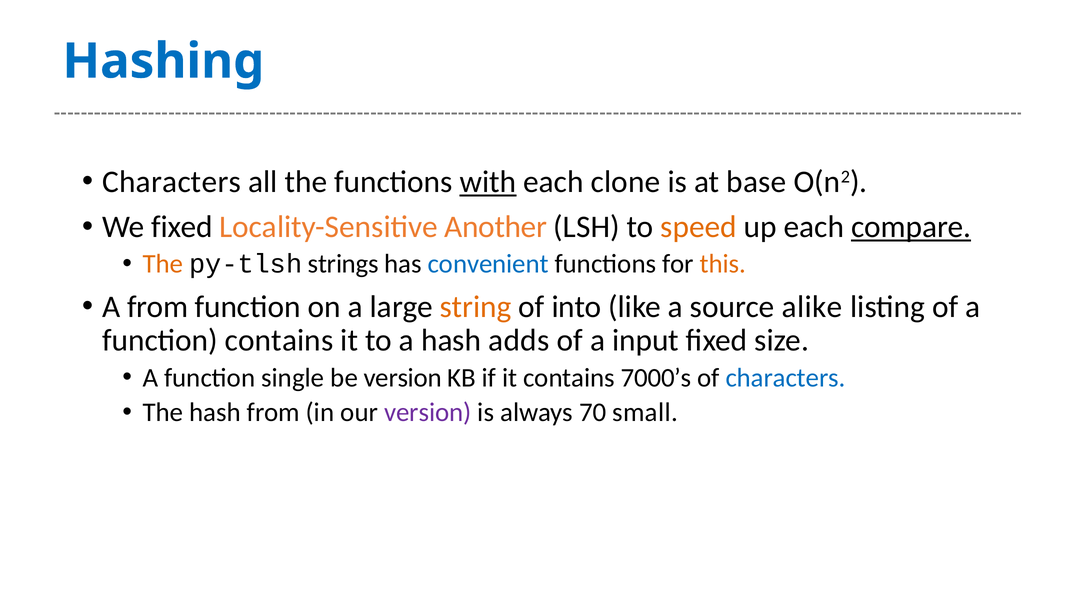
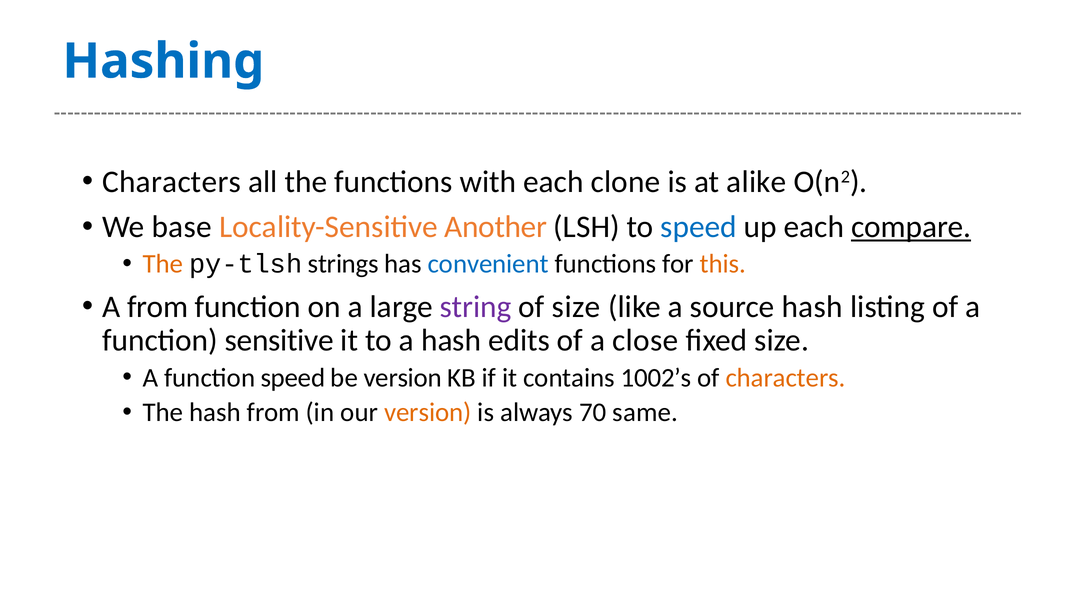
with underline: present -> none
base: base -> alike
We fixed: fixed -> base
speed at (699, 227) colour: orange -> blue
string colour: orange -> purple
of into: into -> size
source alike: alike -> hash
function contains: contains -> sensitive
adds: adds -> edits
input: input -> close
function single: single -> speed
7000’s: 7000’s -> 1002’s
characters at (785, 378) colour: blue -> orange
version at (428, 412) colour: purple -> orange
small: small -> same
